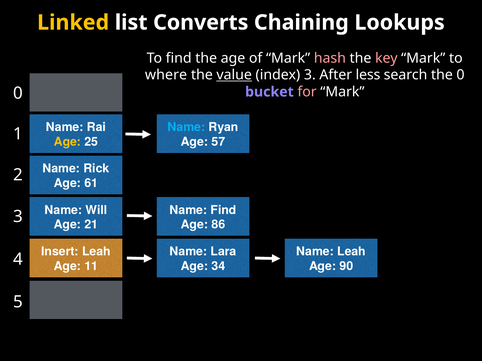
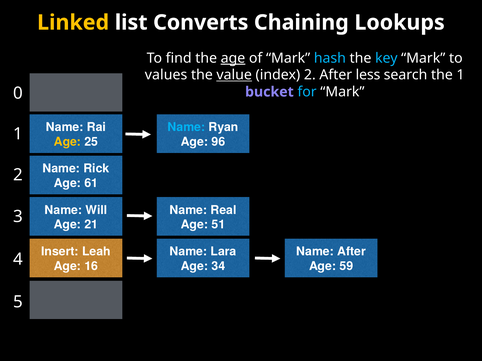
age at (233, 58) underline: none -> present
hash colour: pink -> light blue
key colour: pink -> light blue
where: where -> values
index 3: 3 -> 2
the 0: 0 -> 1
for colour: pink -> light blue
57: 57 -> 96
Name Find: Find -> Real
86: 86 -> 51
Name Leah: Leah -> After
11: 11 -> 16
90: 90 -> 59
